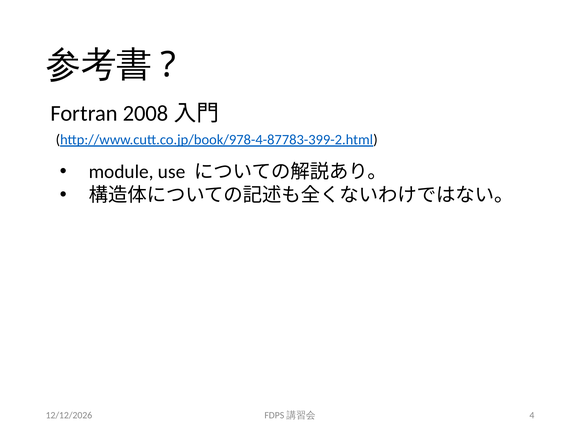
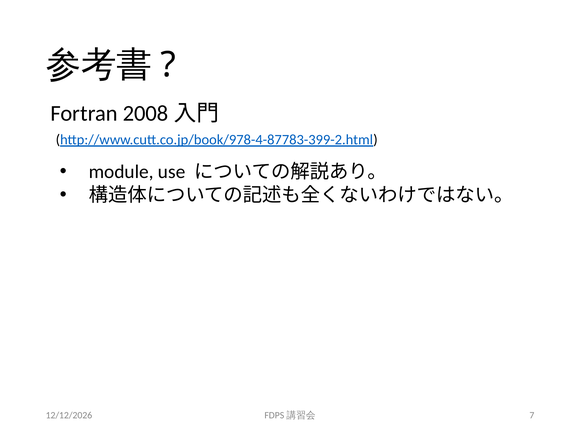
4: 4 -> 7
